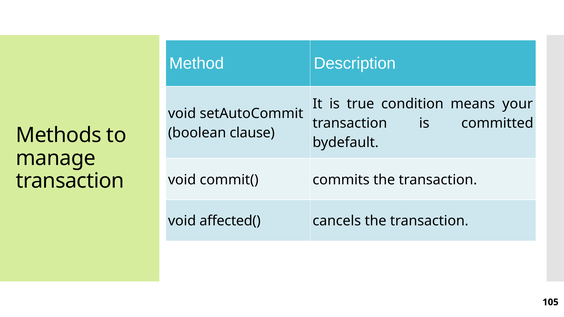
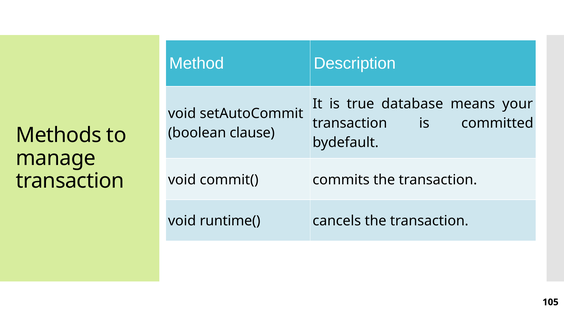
condition: condition -> database
affected(: affected( -> runtime(
